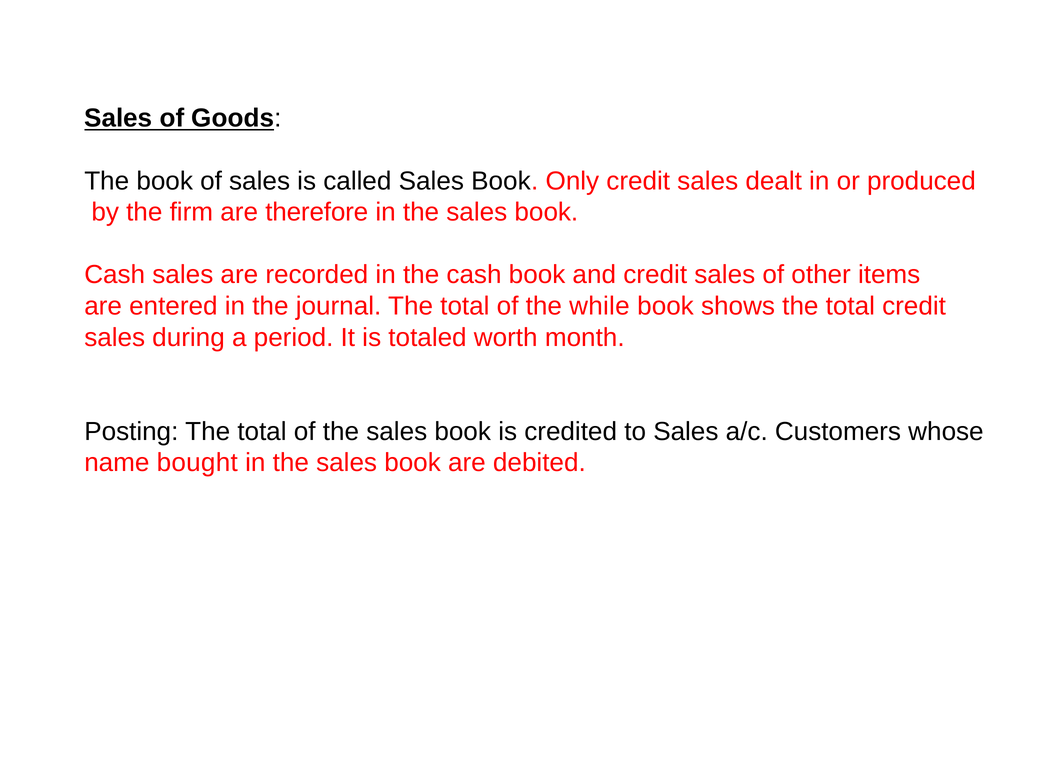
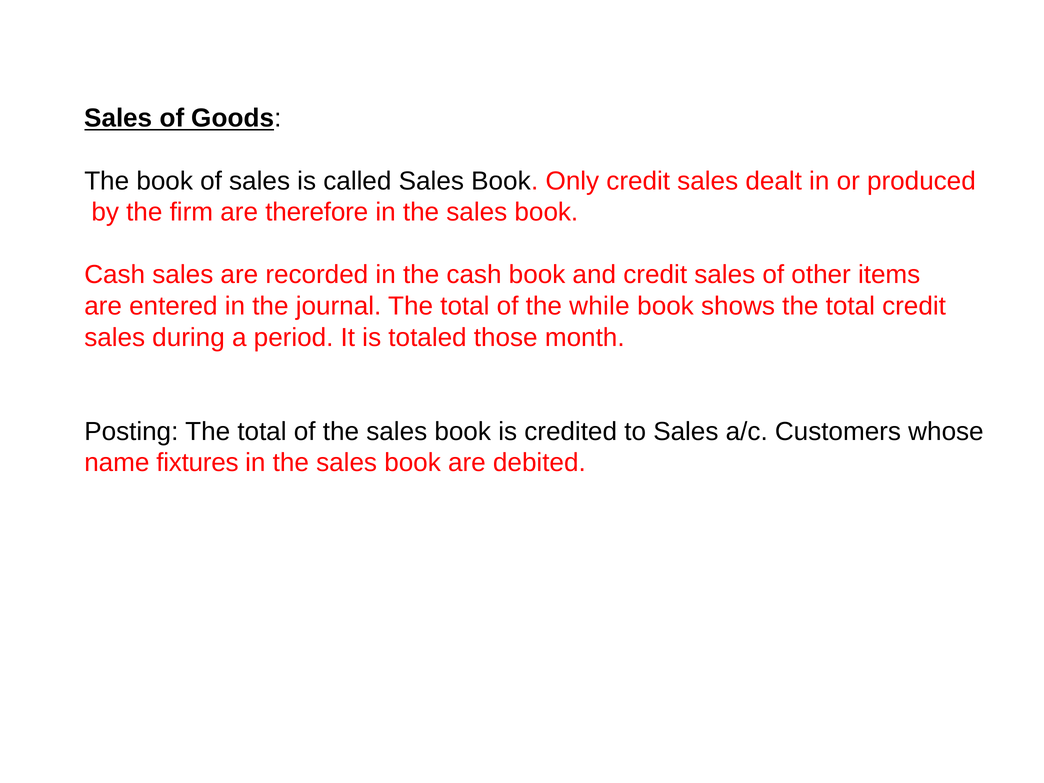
worth: worth -> those
bought: bought -> fixtures
